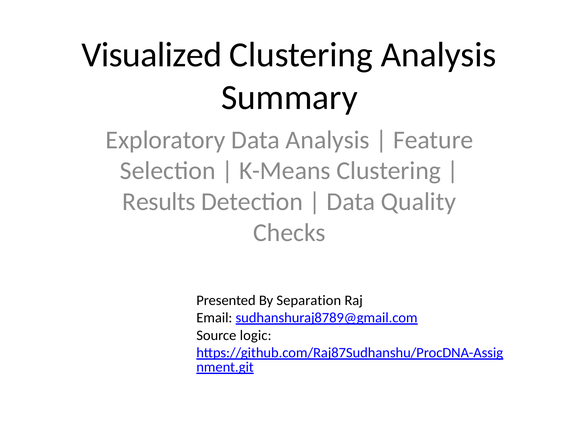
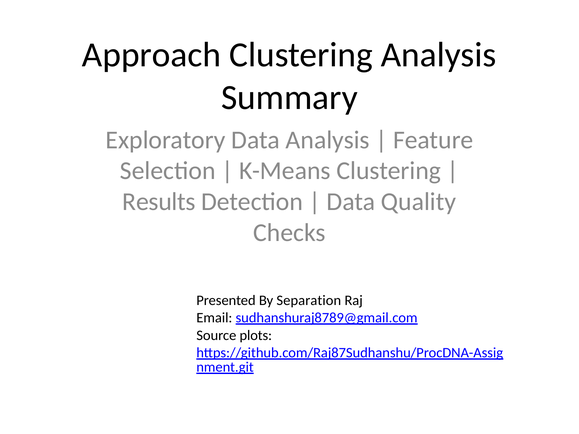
Visualized: Visualized -> Approach
logic: logic -> plots
